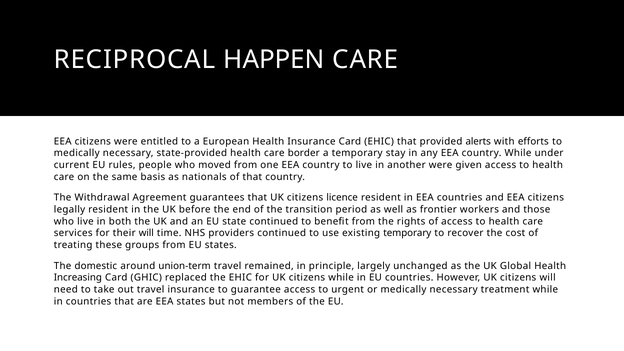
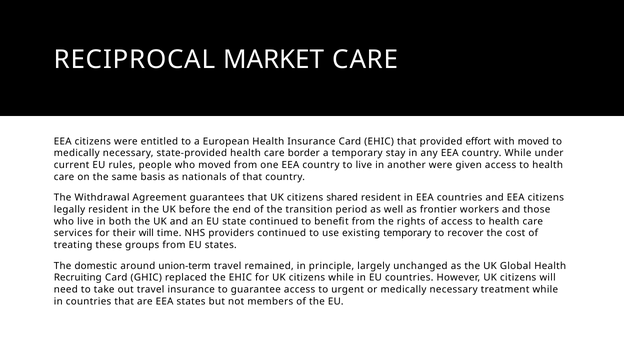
HAPPEN: HAPPEN -> MARKET
alerts: alerts -> effort
with efforts: efforts -> moved
licence: licence -> shared
Increasing: Increasing -> Recruiting
